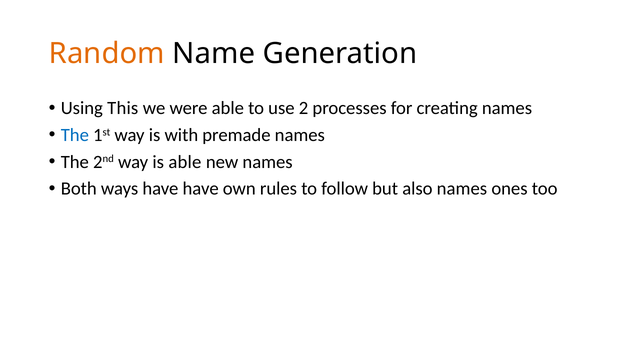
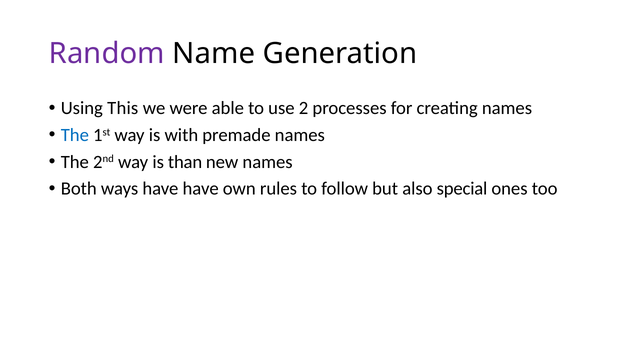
Random colour: orange -> purple
is able: able -> than
also names: names -> special
